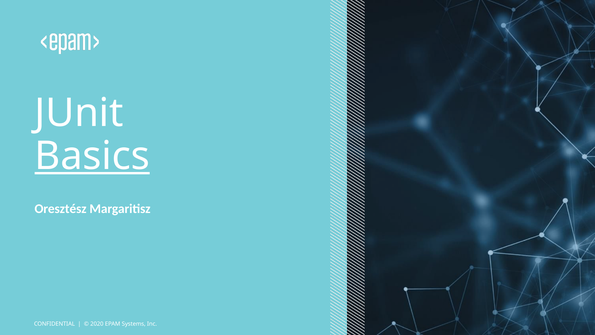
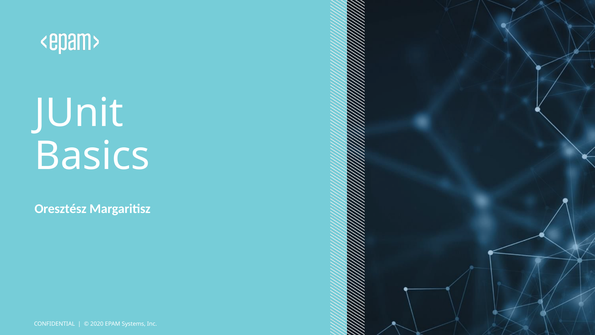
Basics underline: present -> none
